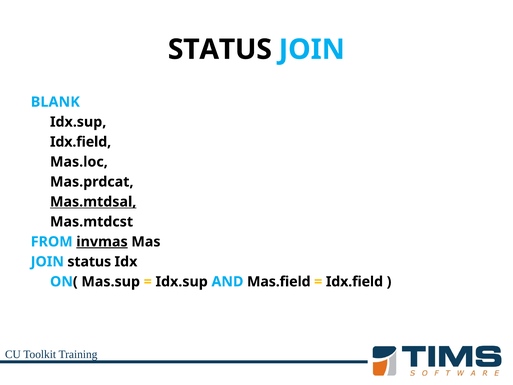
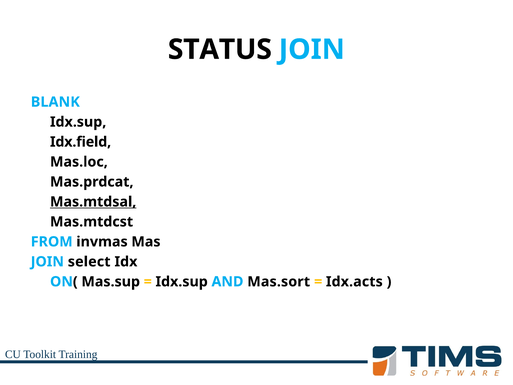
invmas underline: present -> none
JOIN status: status -> select
Mas.field: Mas.field -> Mas.sort
Idx.field at (354, 281): Idx.field -> Idx.acts
